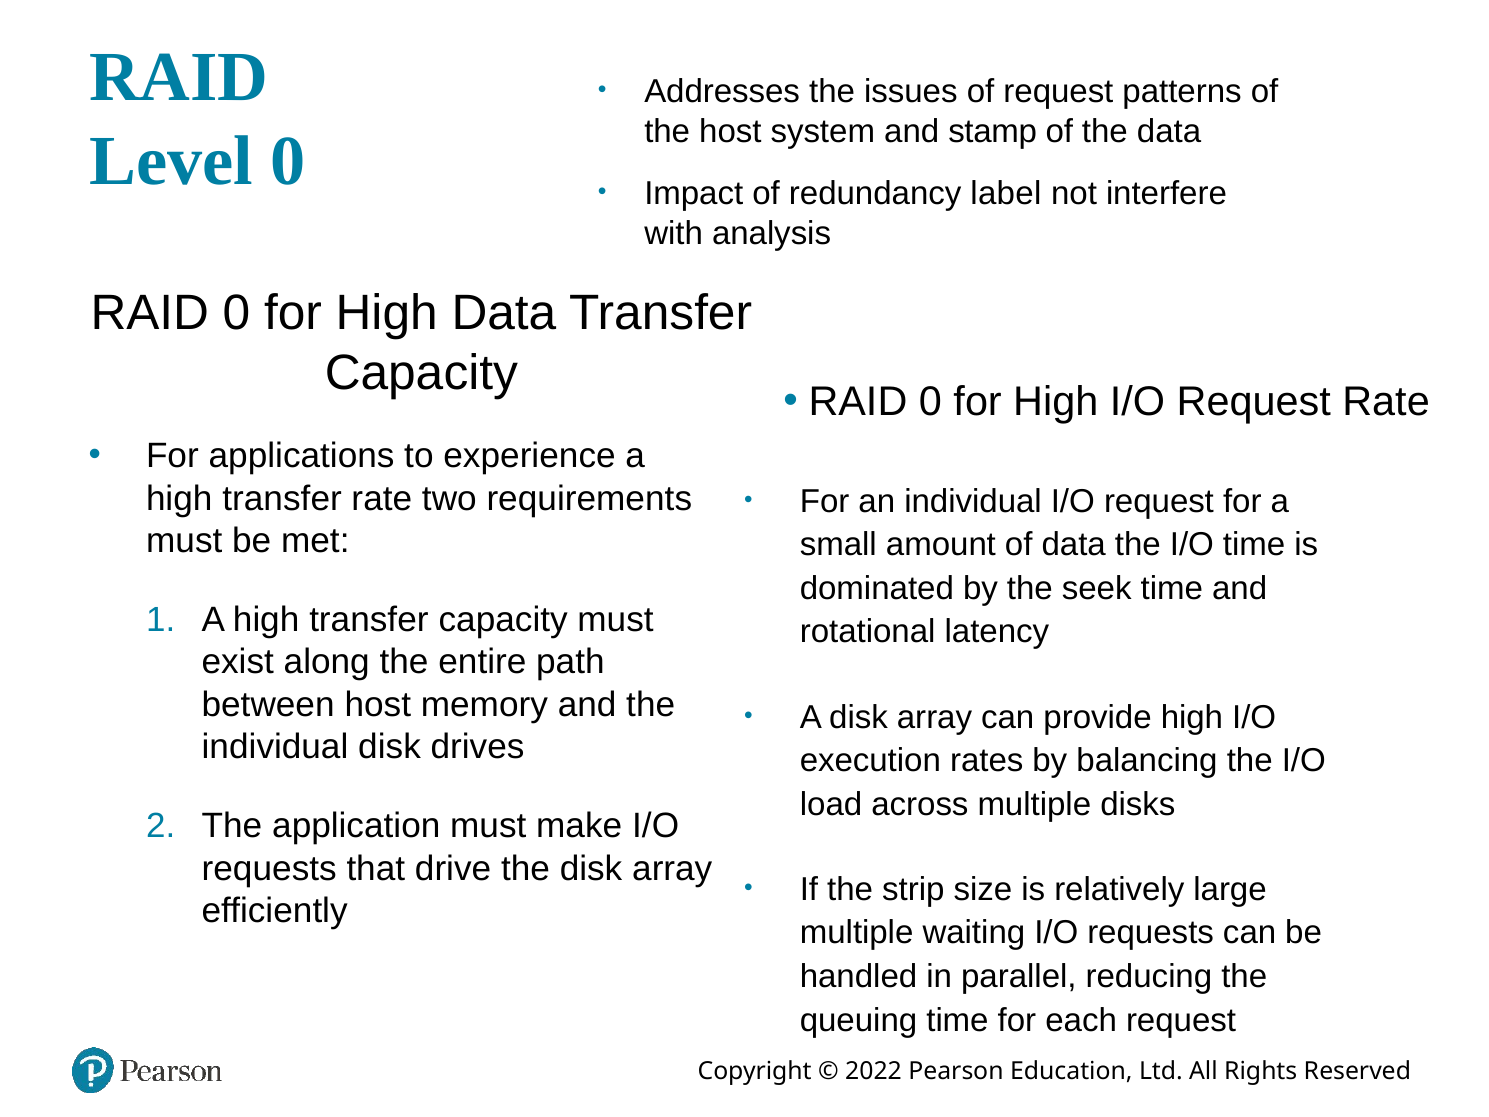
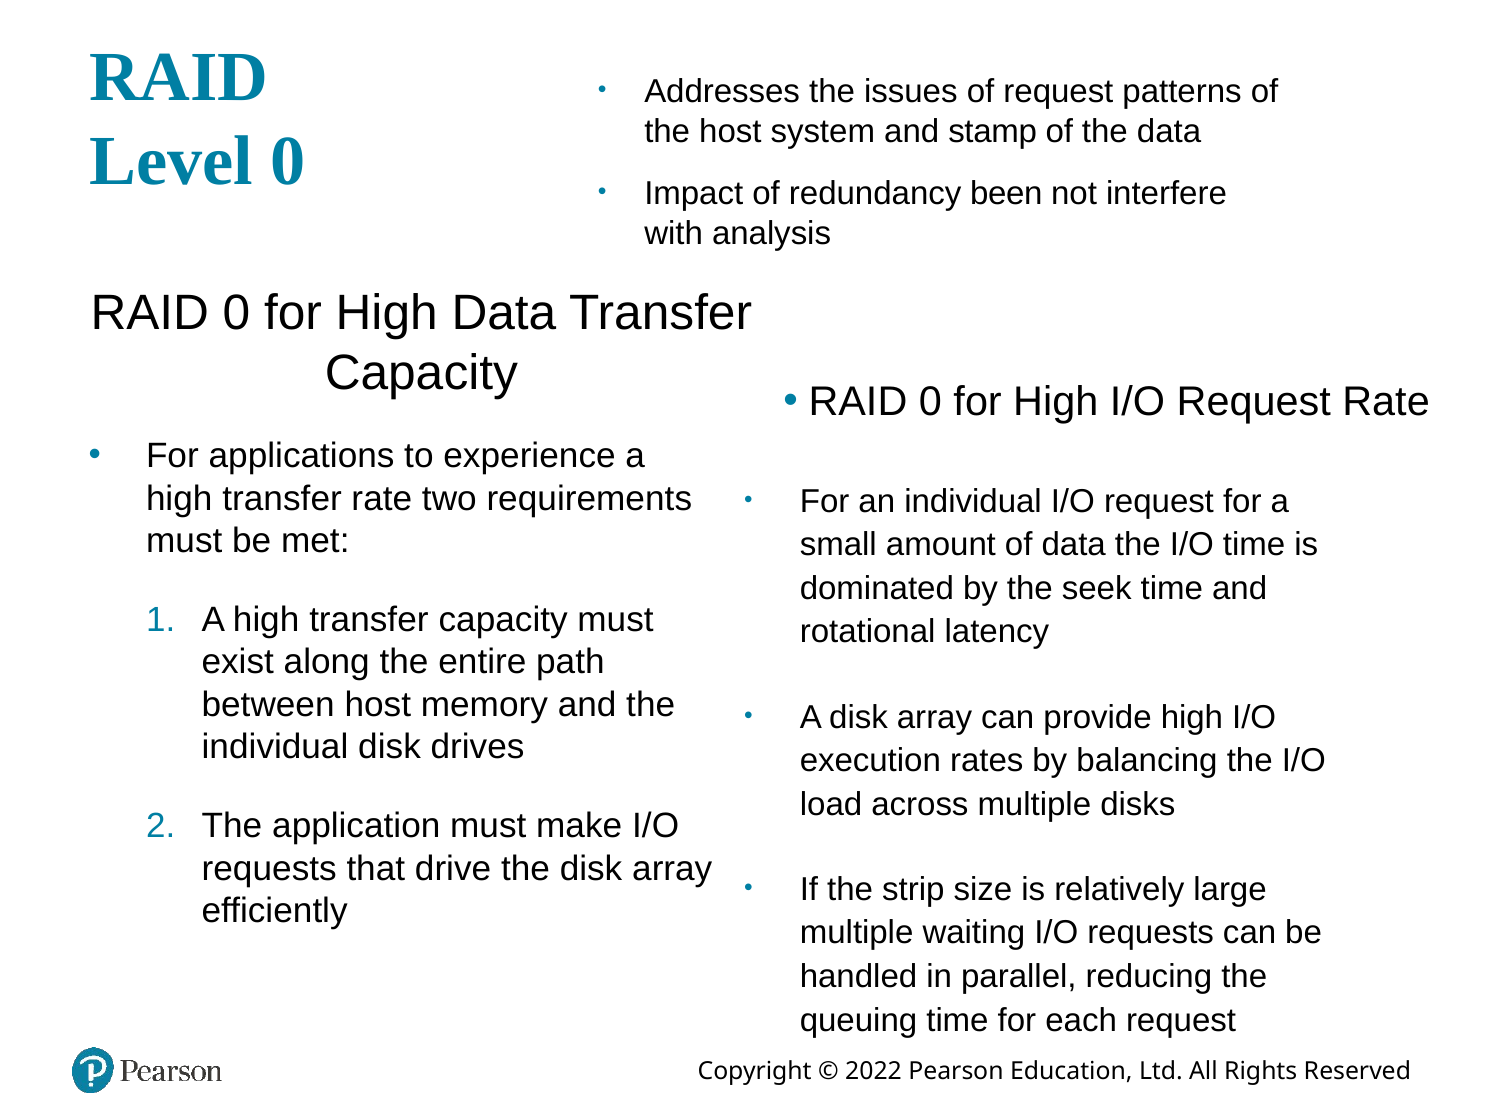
label: label -> been
